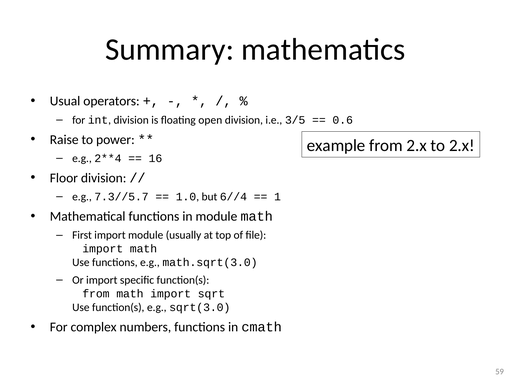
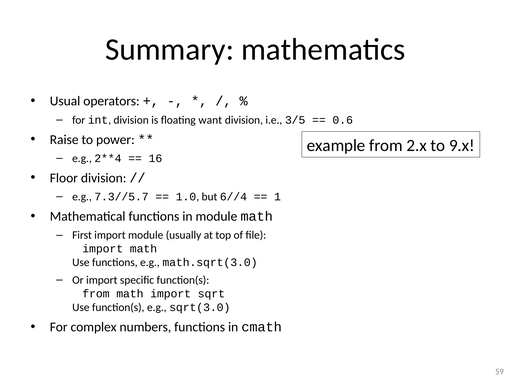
open: open -> want
to 2.x: 2.x -> 9.x
